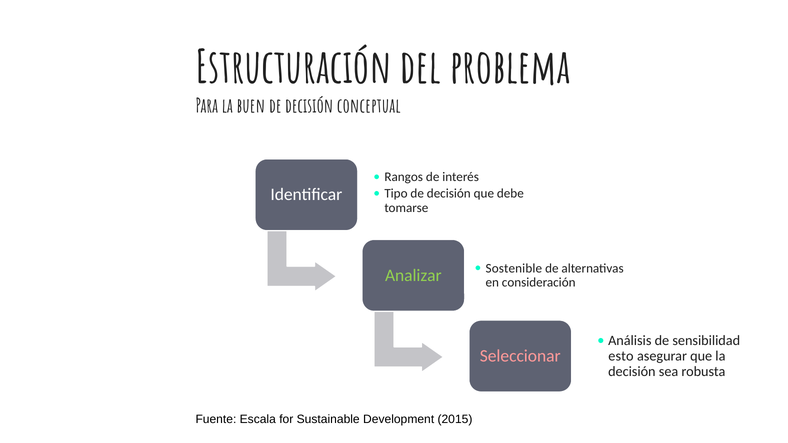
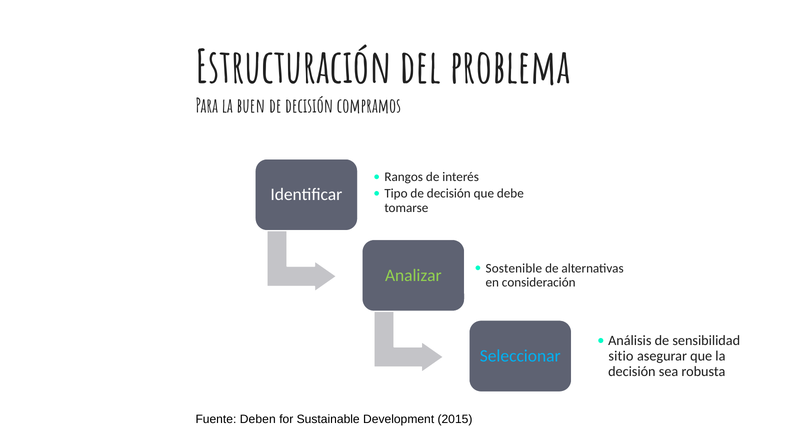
conceptual: conceptual -> compramos
Seleccionar colour: pink -> light blue
esto: esto -> sitio
Escala: Escala -> Deben
